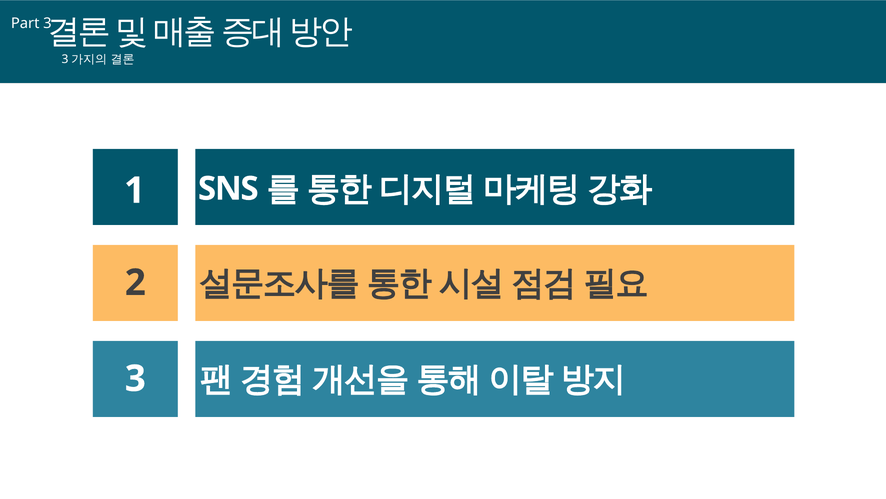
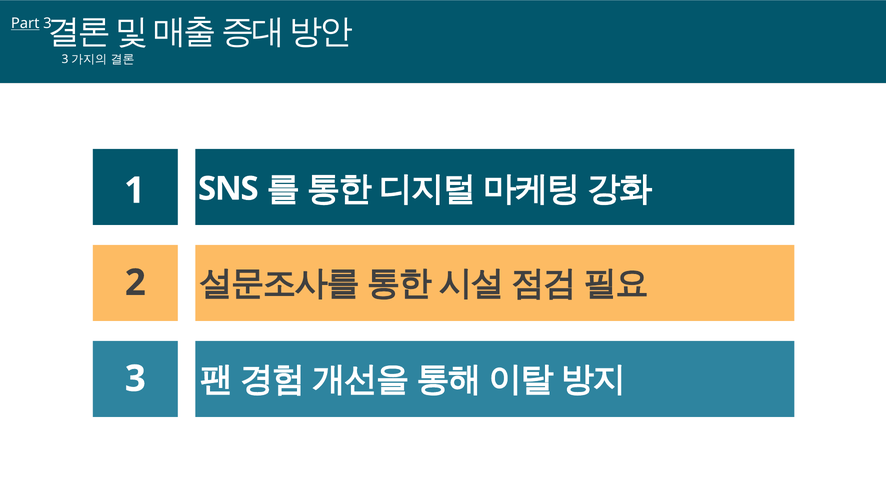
Part underline: none -> present
